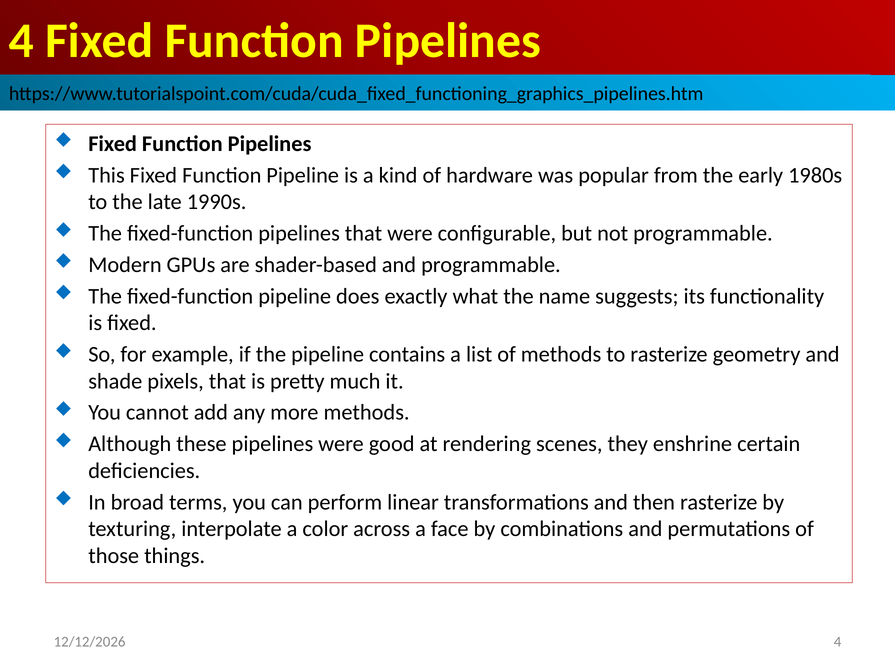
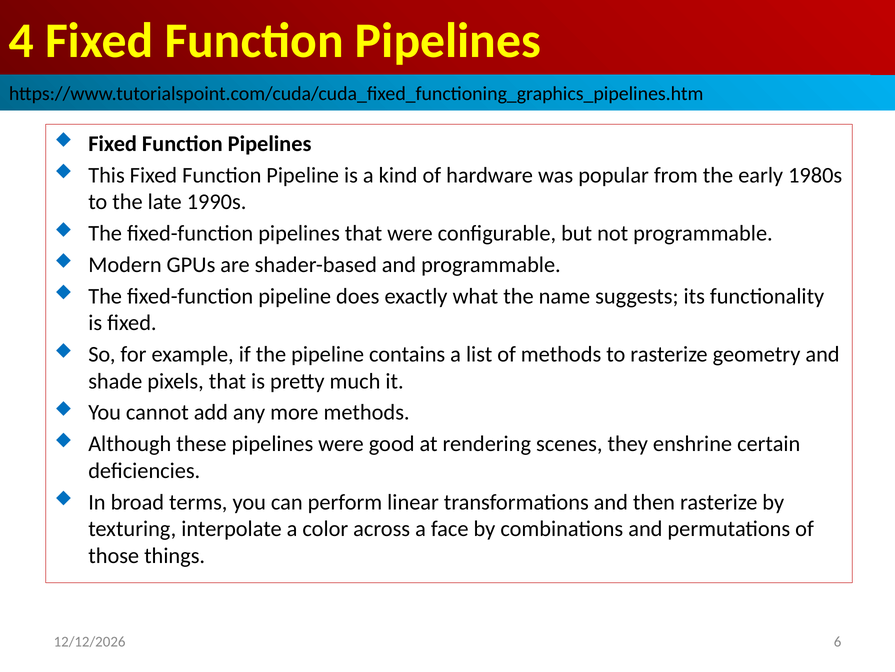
4 at (838, 641): 4 -> 6
